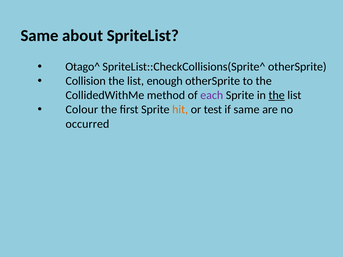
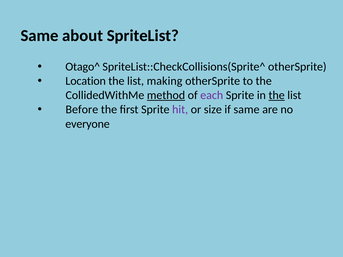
Collision: Collision -> Location
enough: enough -> making
method underline: none -> present
Colour: Colour -> Before
hit colour: orange -> purple
test: test -> size
occurred: occurred -> everyone
